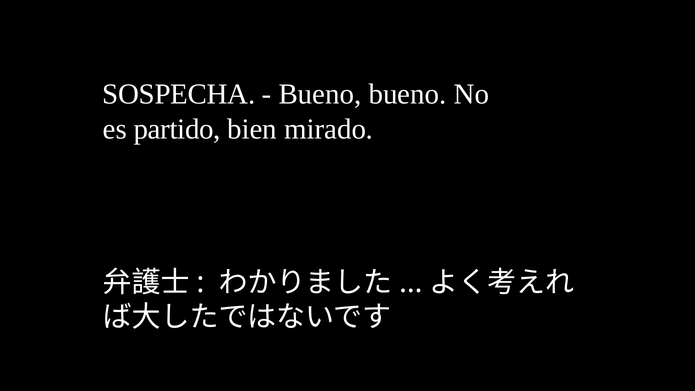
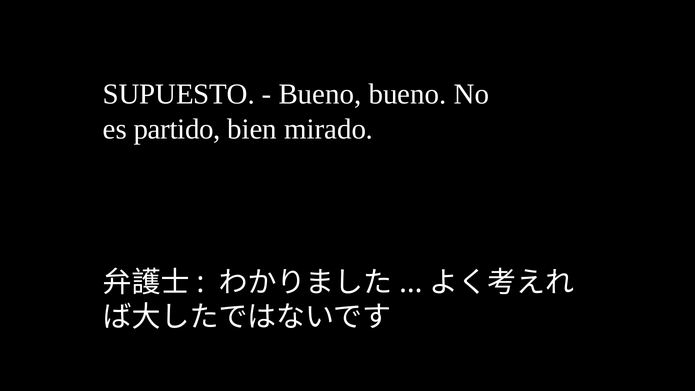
SOSPECHA: SOSPECHA -> SUPUESTO
